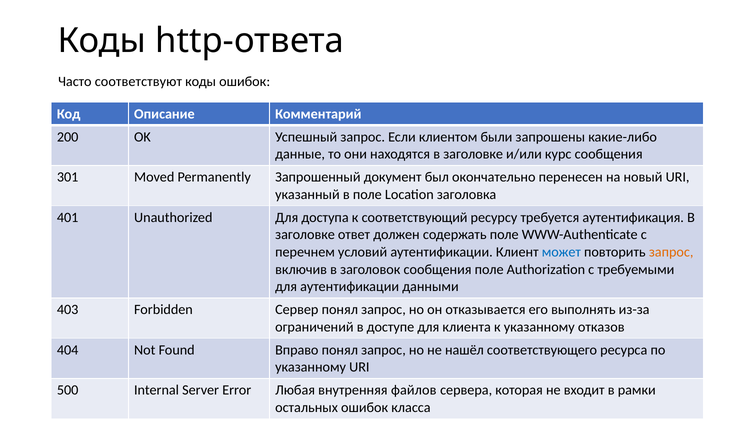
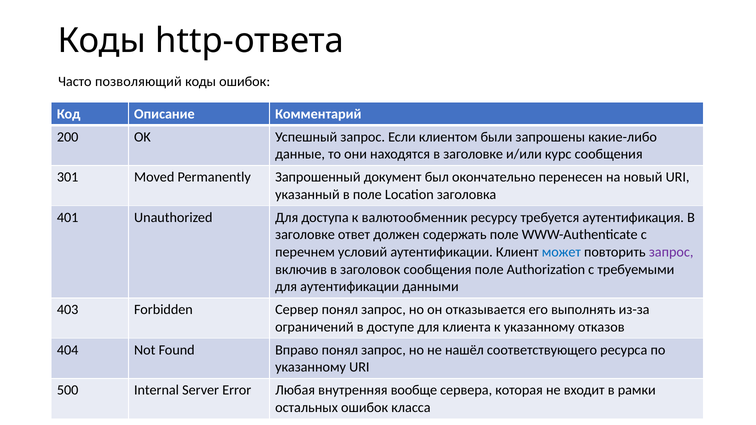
соответствуют: соответствуют -> позволяющий
соответствующий: соответствующий -> валютообменник
запрос at (671, 252) colour: orange -> purple
файлов: файлов -> вообще
